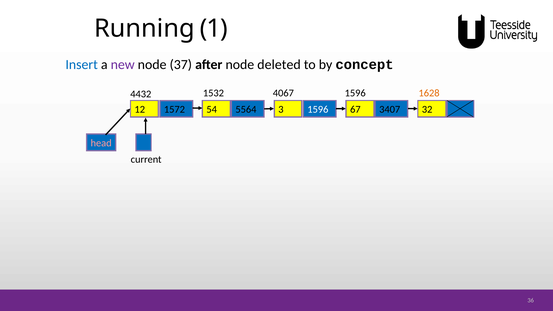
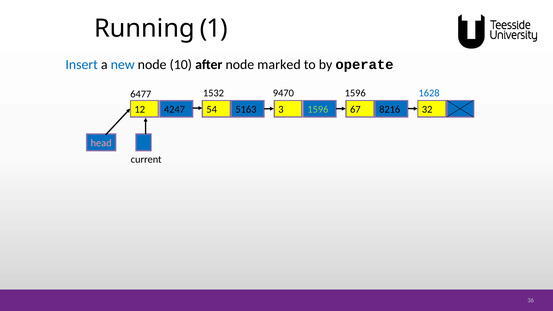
new colour: purple -> blue
37: 37 -> 10
deleted: deleted -> marked
concept: concept -> operate
4432: 4432 -> 6477
4067: 4067 -> 9470
1628 colour: orange -> blue
1572: 1572 -> 4247
5564: 5564 -> 5163
1596 at (318, 109) colour: white -> light green
3407: 3407 -> 8216
